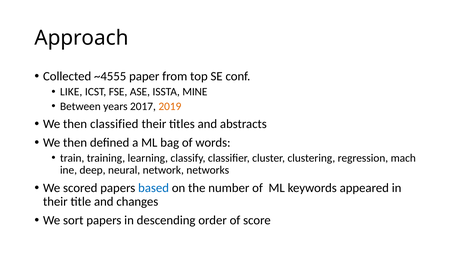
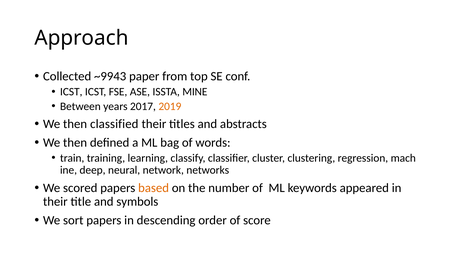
~4555: ~4555 -> ~9943
LIKE at (71, 92): LIKE -> ICST
based colour: blue -> orange
changes: changes -> symbols
